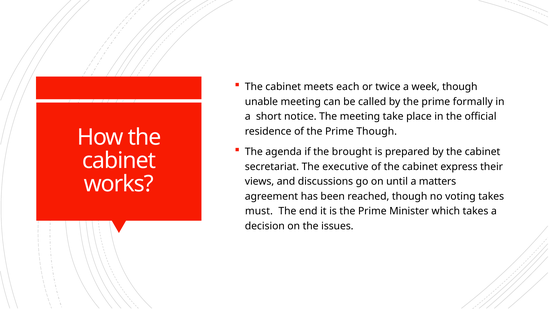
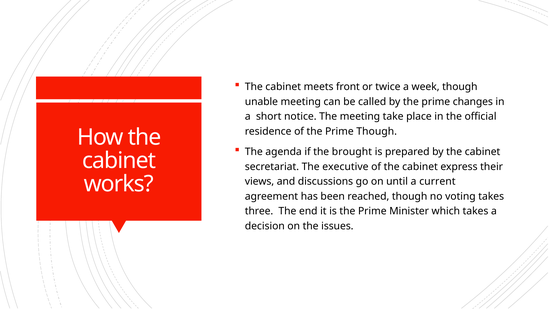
each: each -> front
formally: formally -> changes
matters: matters -> current
must: must -> three
